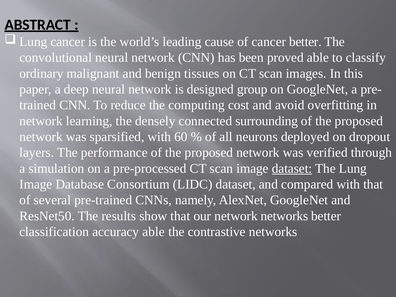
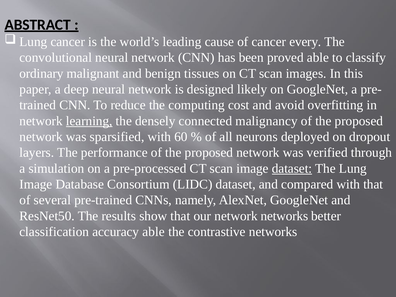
cancer better: better -> every
group: group -> likely
learning underline: none -> present
surrounding: surrounding -> malignancy
